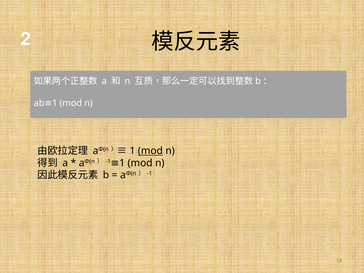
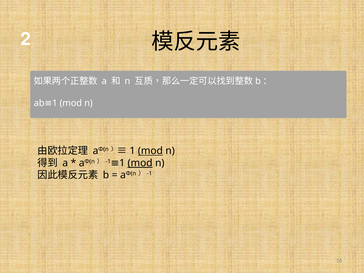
mod at (140, 163) underline: none -> present
